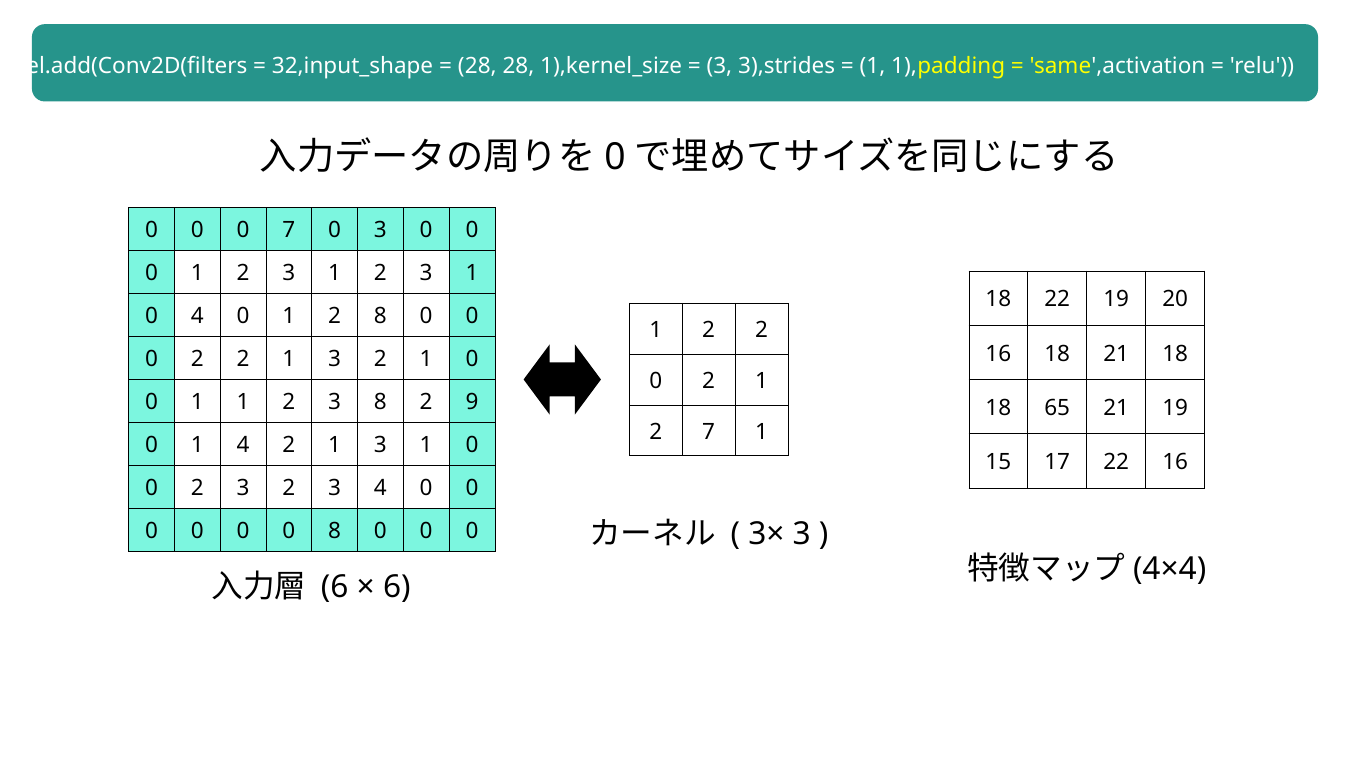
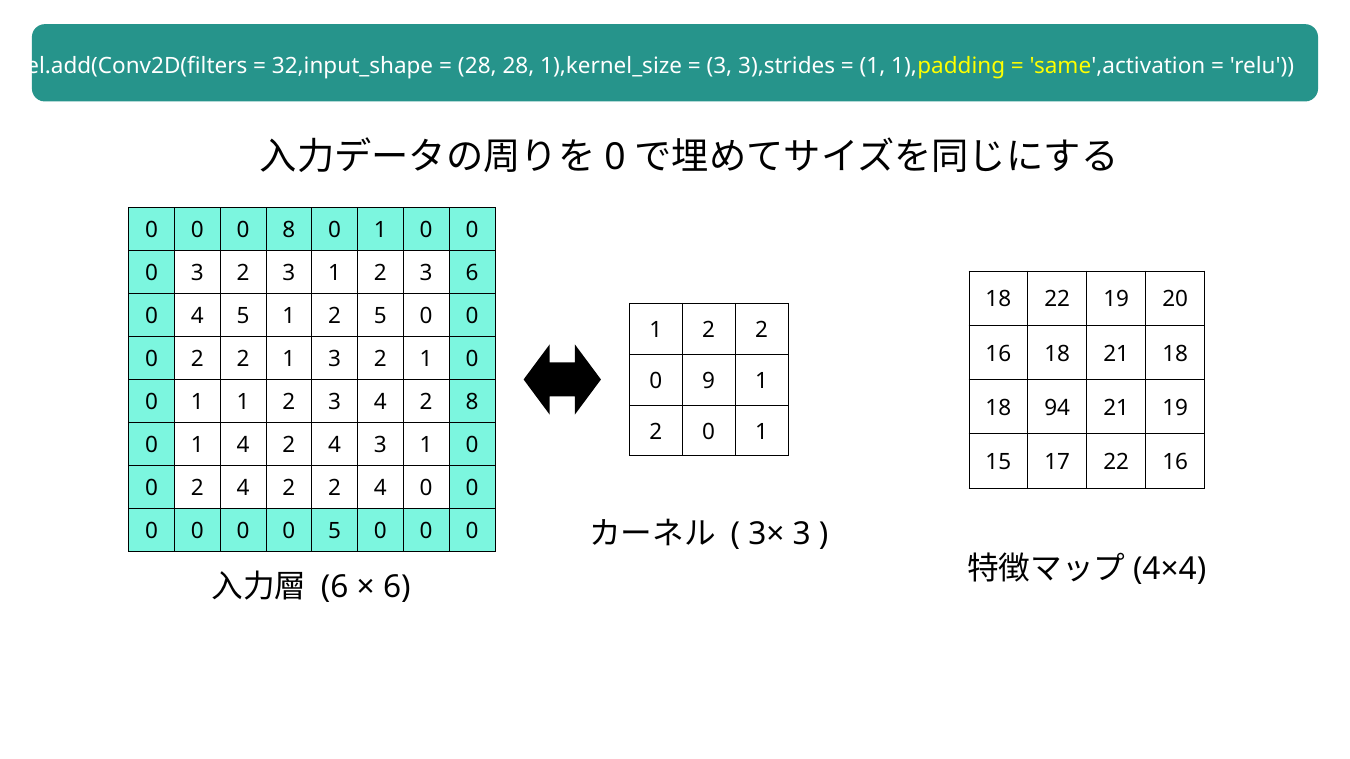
0 7: 7 -> 8
3 at (380, 231): 3 -> 1
1 at (197, 274): 1 -> 3
1 at (472, 274): 1 -> 6
0 4 0: 0 -> 5
2 8: 8 -> 5
2 at (709, 381): 2 -> 9
3 8: 8 -> 4
2 9: 9 -> 8
65: 65 -> 94
7 at (709, 432): 7 -> 0
4 2 1: 1 -> 4
0 2 3: 3 -> 4
3 at (335, 488): 3 -> 2
0 8: 8 -> 5
